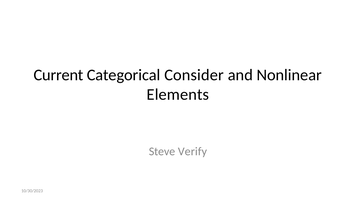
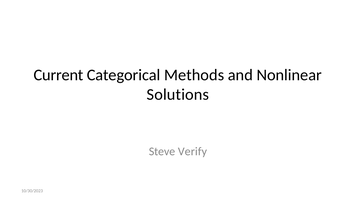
Consider: Consider -> Methods
Elements: Elements -> Solutions
